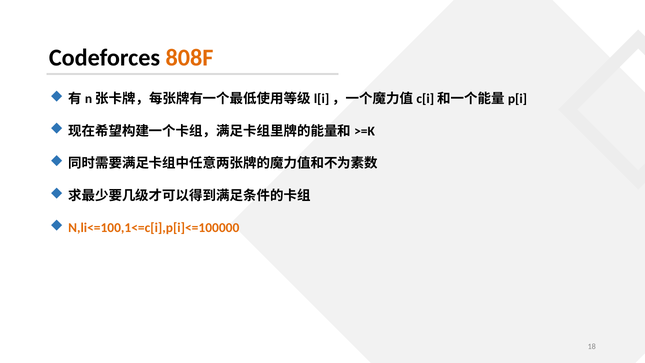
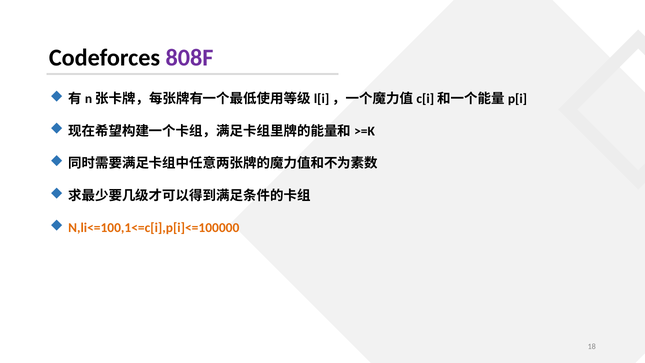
808F colour: orange -> purple
